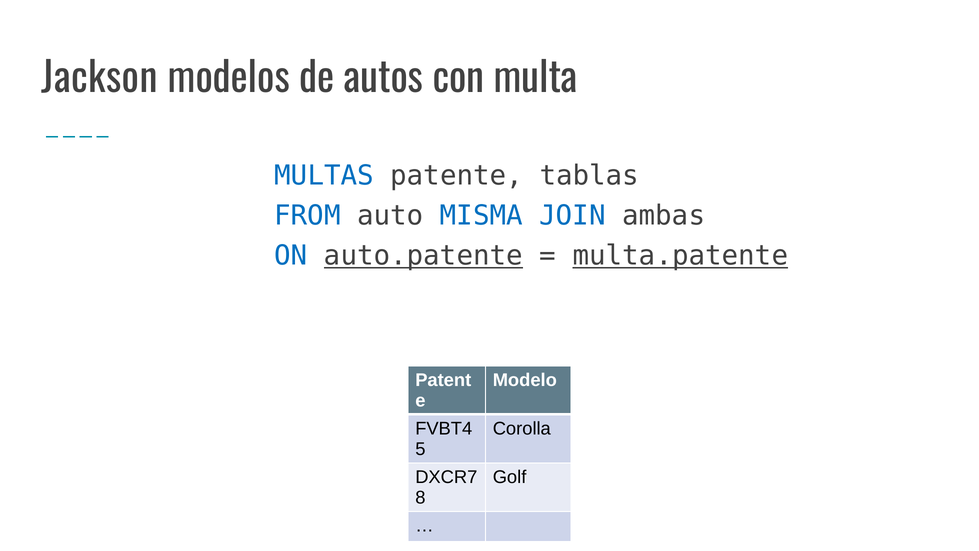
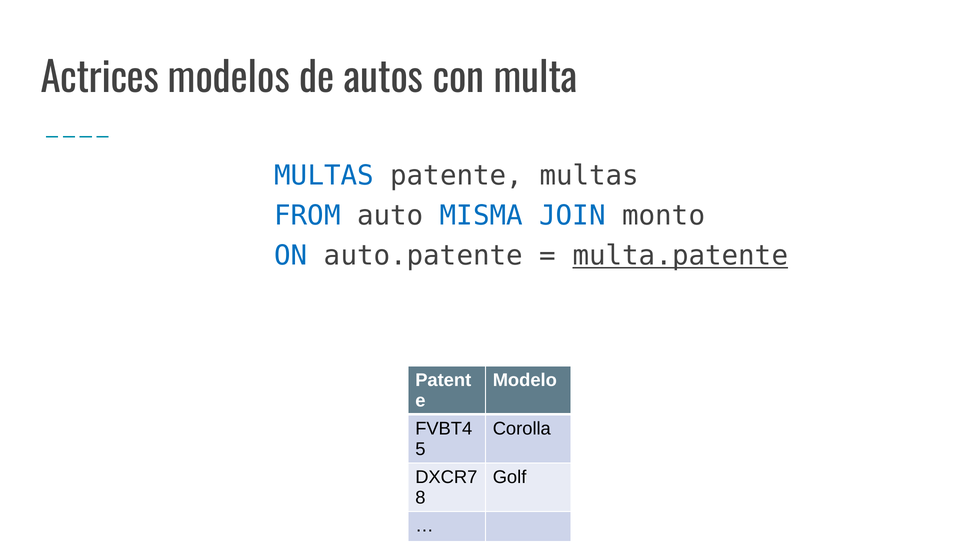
Jackson: Jackson -> Actrices
patente tablas: tablas -> multas
ambas: ambas -> monto
auto.patente underline: present -> none
